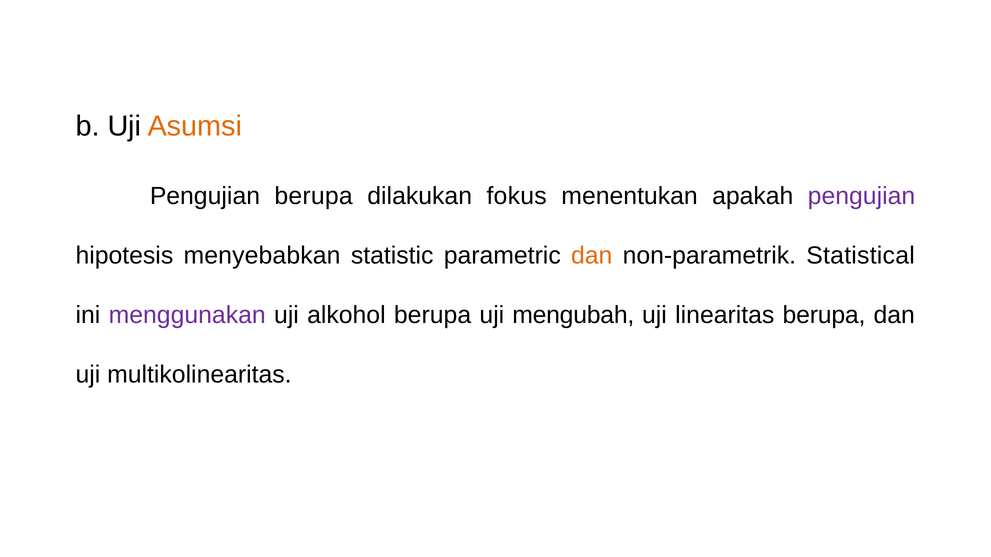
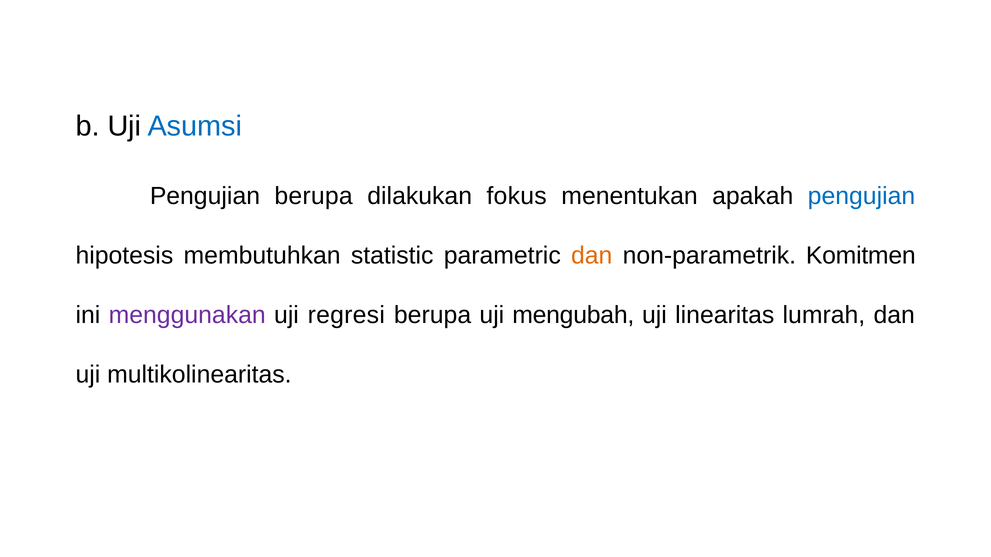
Asumsi colour: orange -> blue
pengujian at (861, 196) colour: purple -> blue
menyebabkan: menyebabkan -> membutuhkan
Statistical: Statistical -> Komitmen
alkohol: alkohol -> regresi
linearitas berupa: berupa -> lumrah
